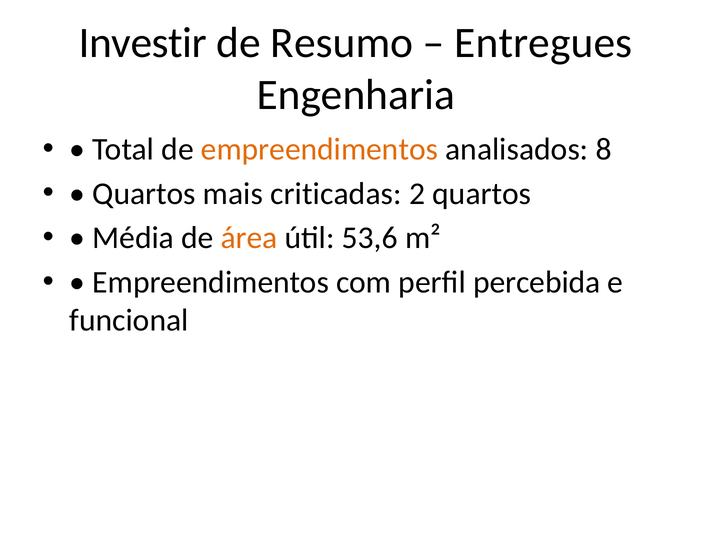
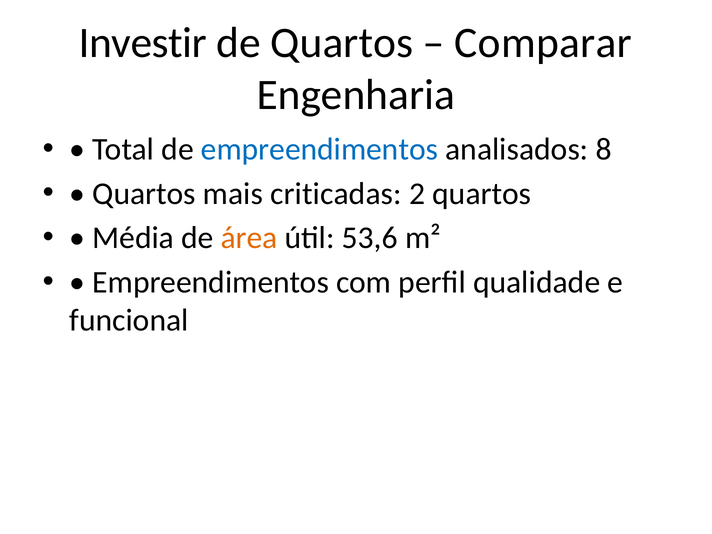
de Resumo: Resumo -> Quartos
Entregues: Entregues -> Comparar
empreendimentos at (320, 149) colour: orange -> blue
percebida: percebida -> qualidade
